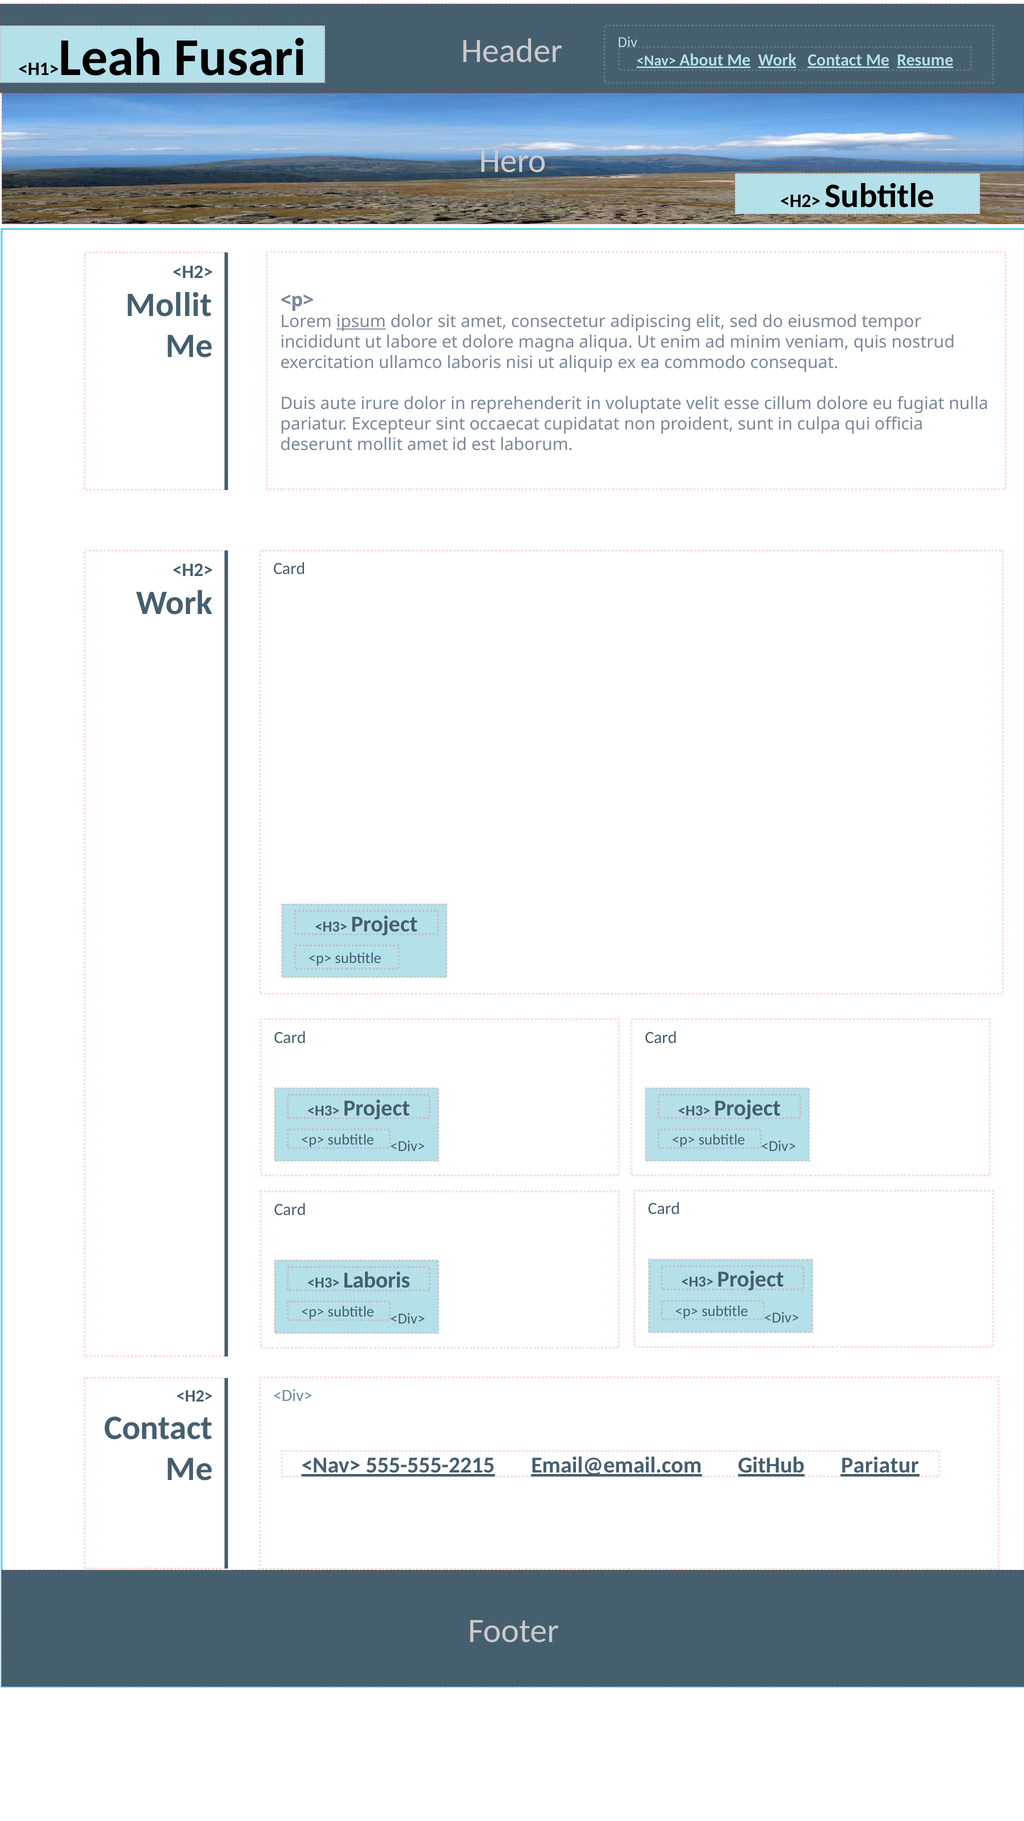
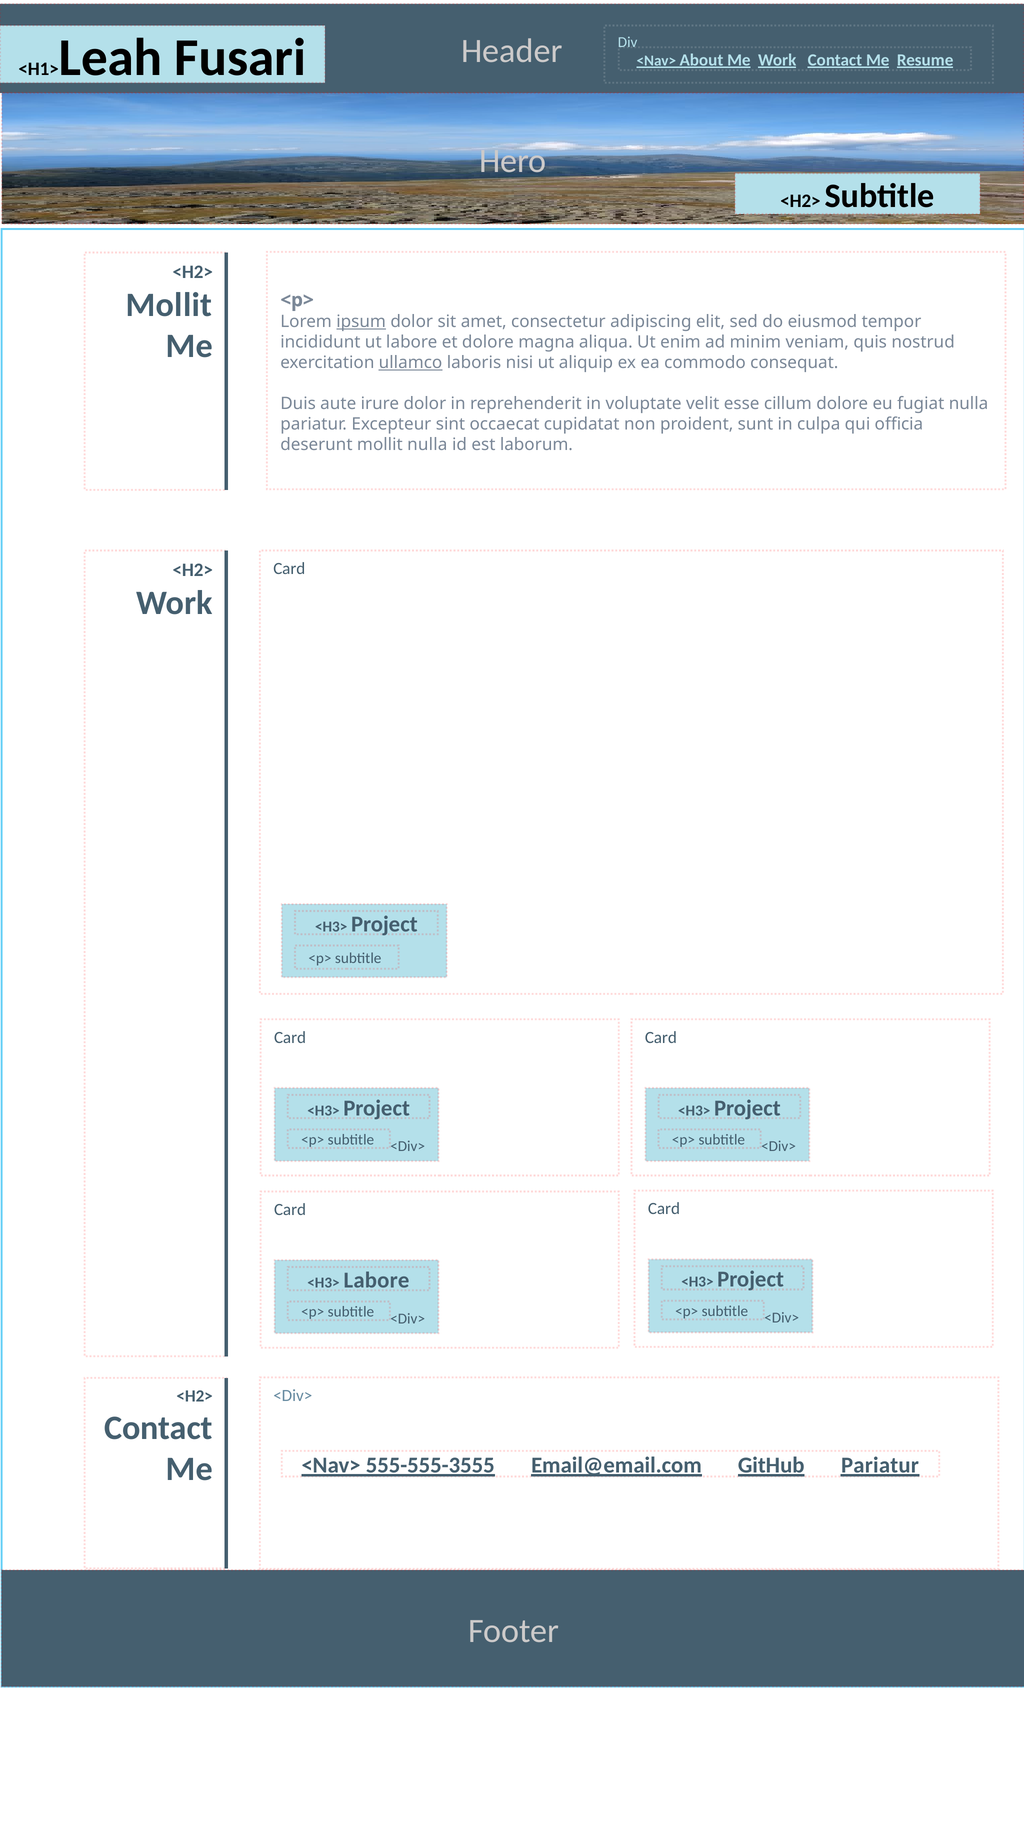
ullamco underline: none -> present
mollit amet: amet -> nulla
<H3> Laboris: Laboris -> Labore
555-555-2215: 555-555-2215 -> 555-555-3555
